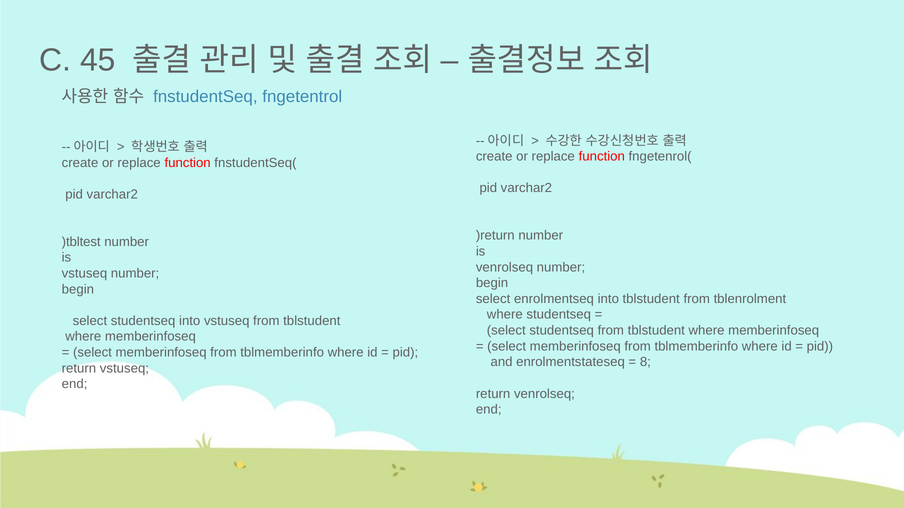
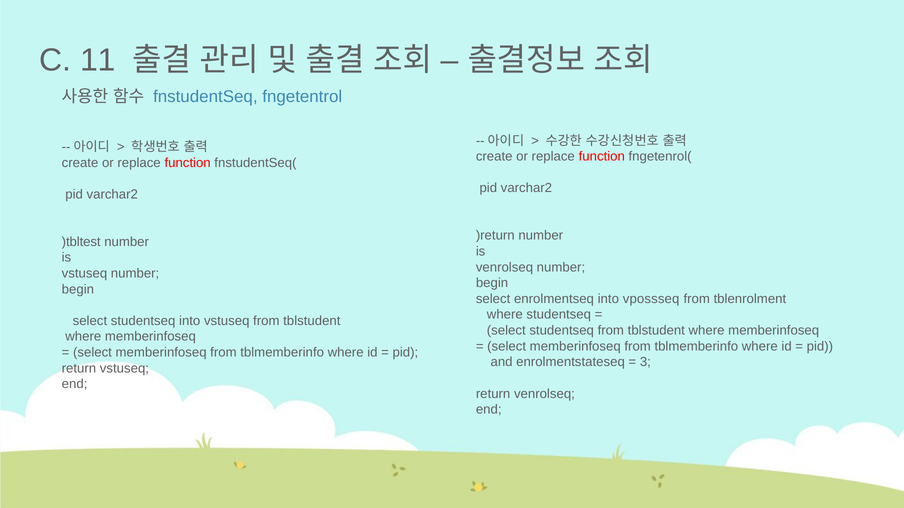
45: 45 -> 11
into tblstudent: tblstudent -> vpossseq
8: 8 -> 3
